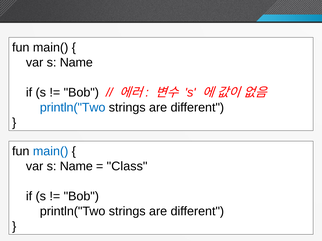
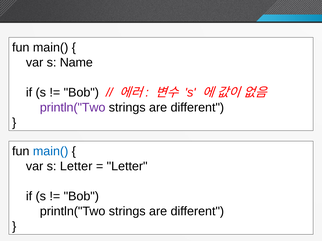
println("Two at (73, 108) colour: blue -> purple
Name at (76, 167): Name -> Letter
Class at (127, 167): Class -> Letter
